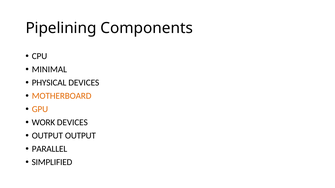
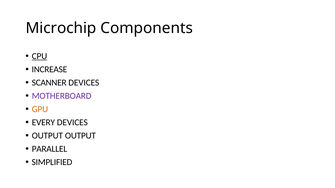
Pipelining: Pipelining -> Microchip
CPU underline: none -> present
MINIMAL: MINIMAL -> INCREASE
PHYSICAL: PHYSICAL -> SCANNER
MOTHERBOARD colour: orange -> purple
WORK: WORK -> EVERY
